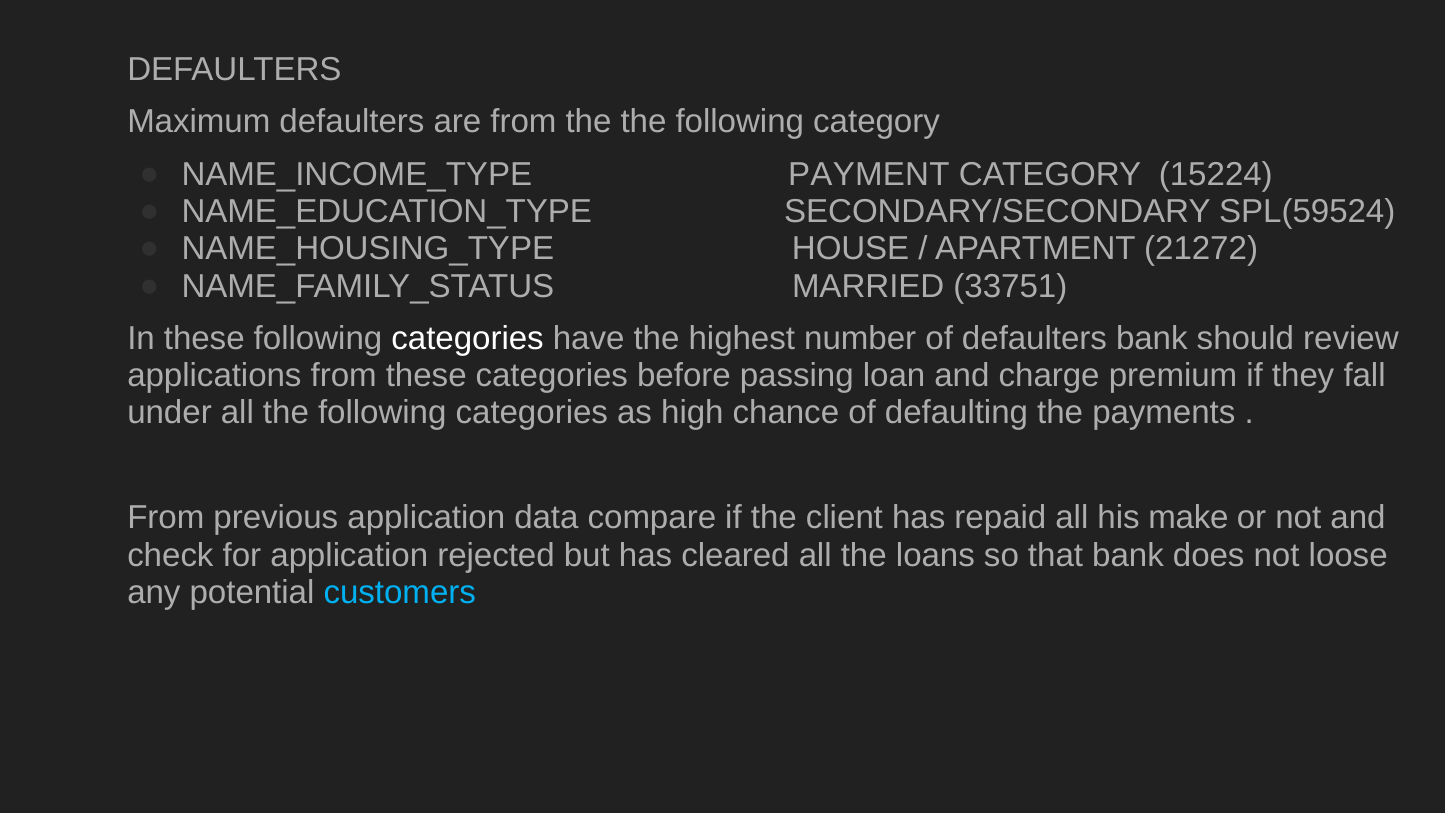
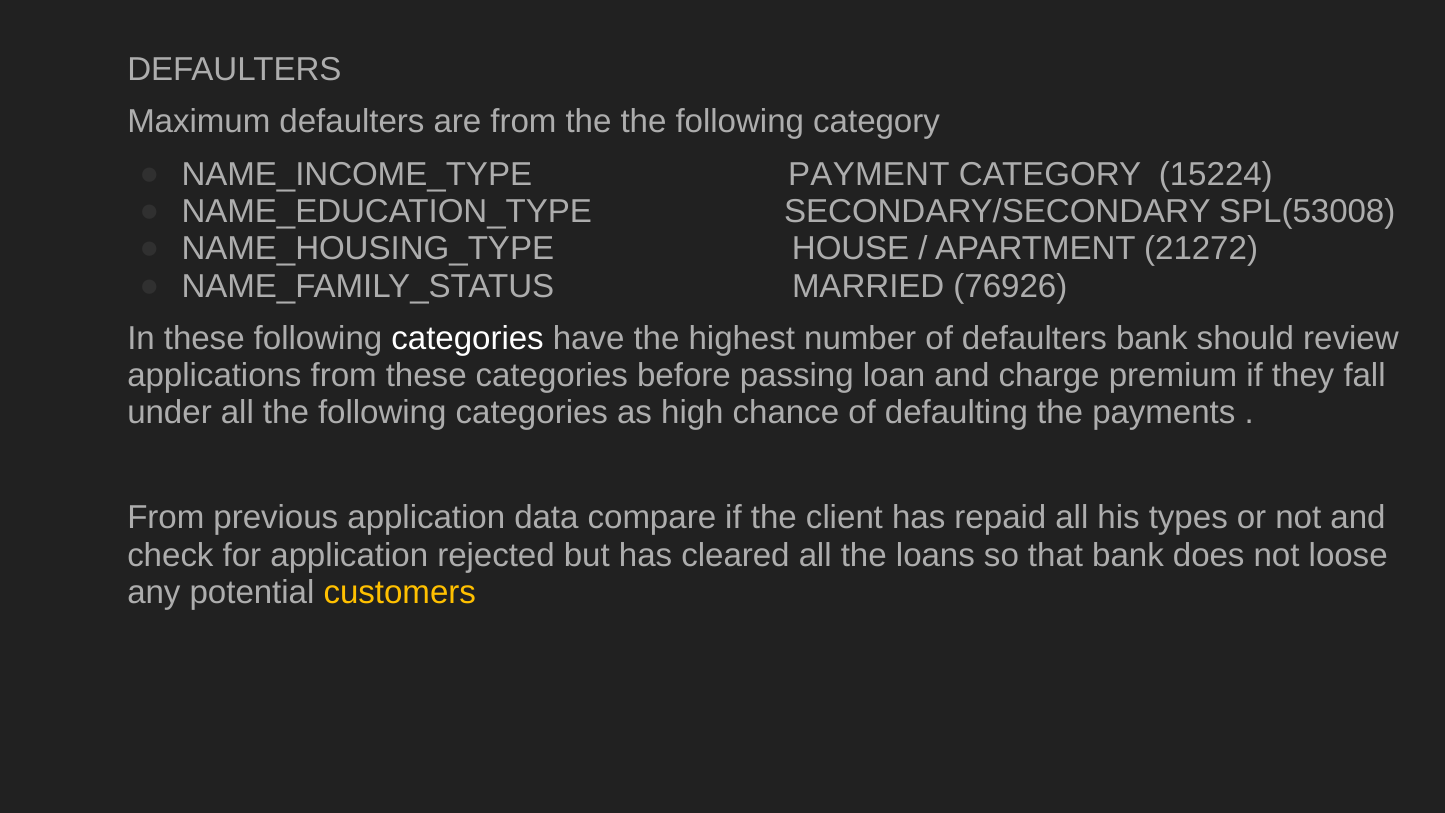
SPL(59524: SPL(59524 -> SPL(53008
33751: 33751 -> 76926
make: make -> types
customers colour: light blue -> yellow
